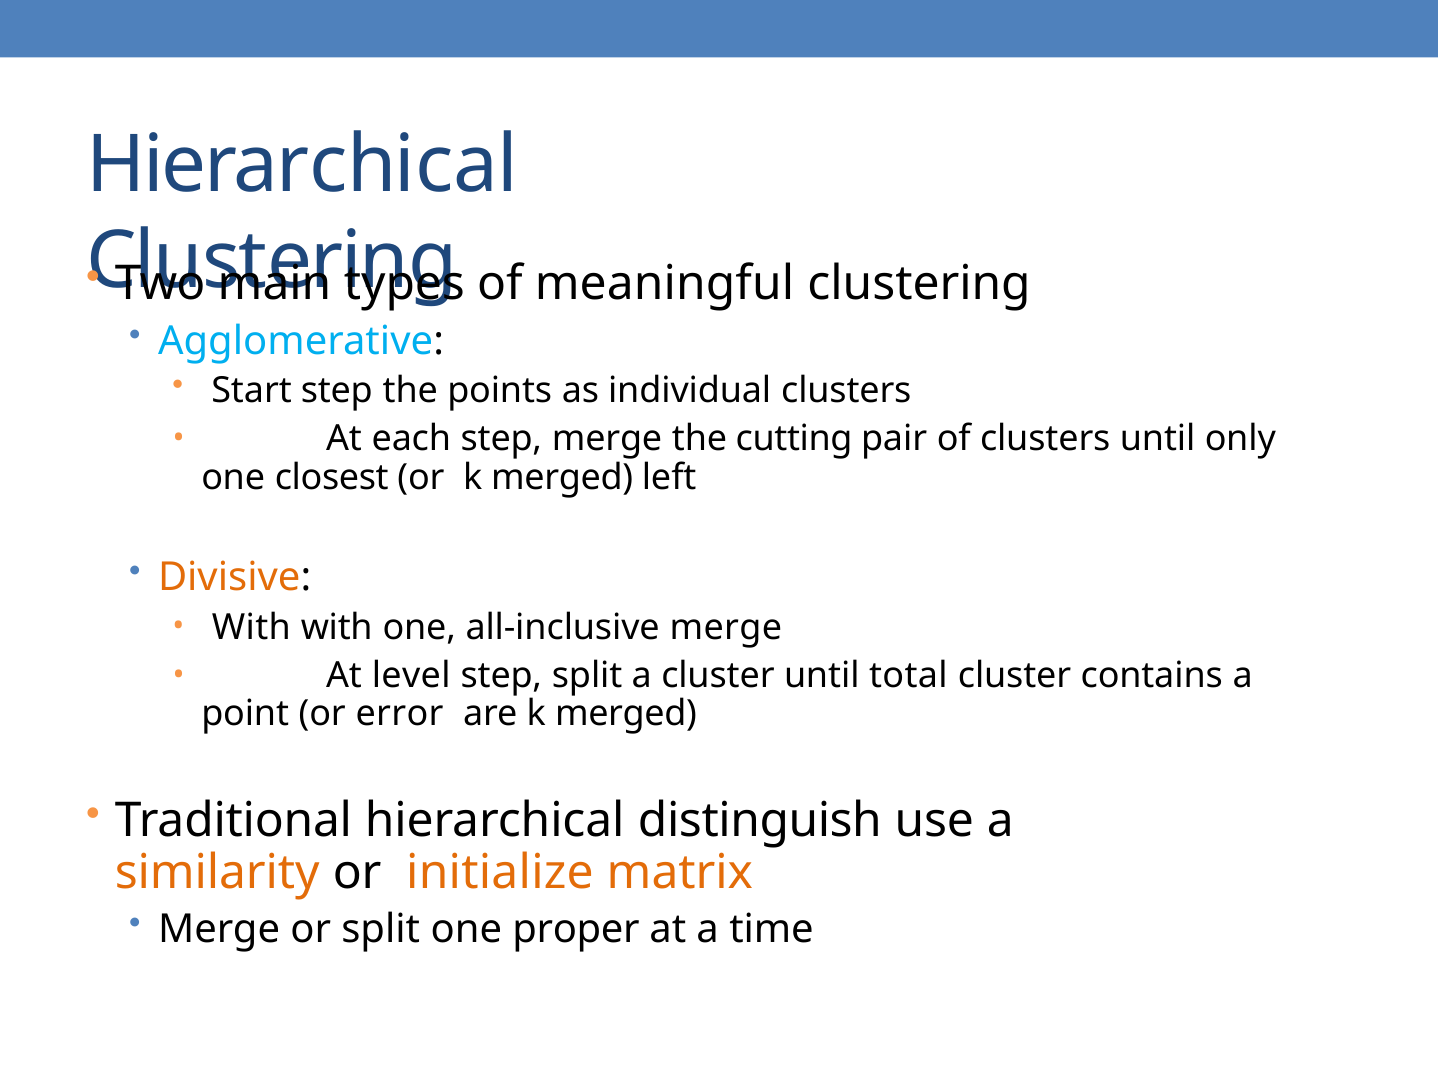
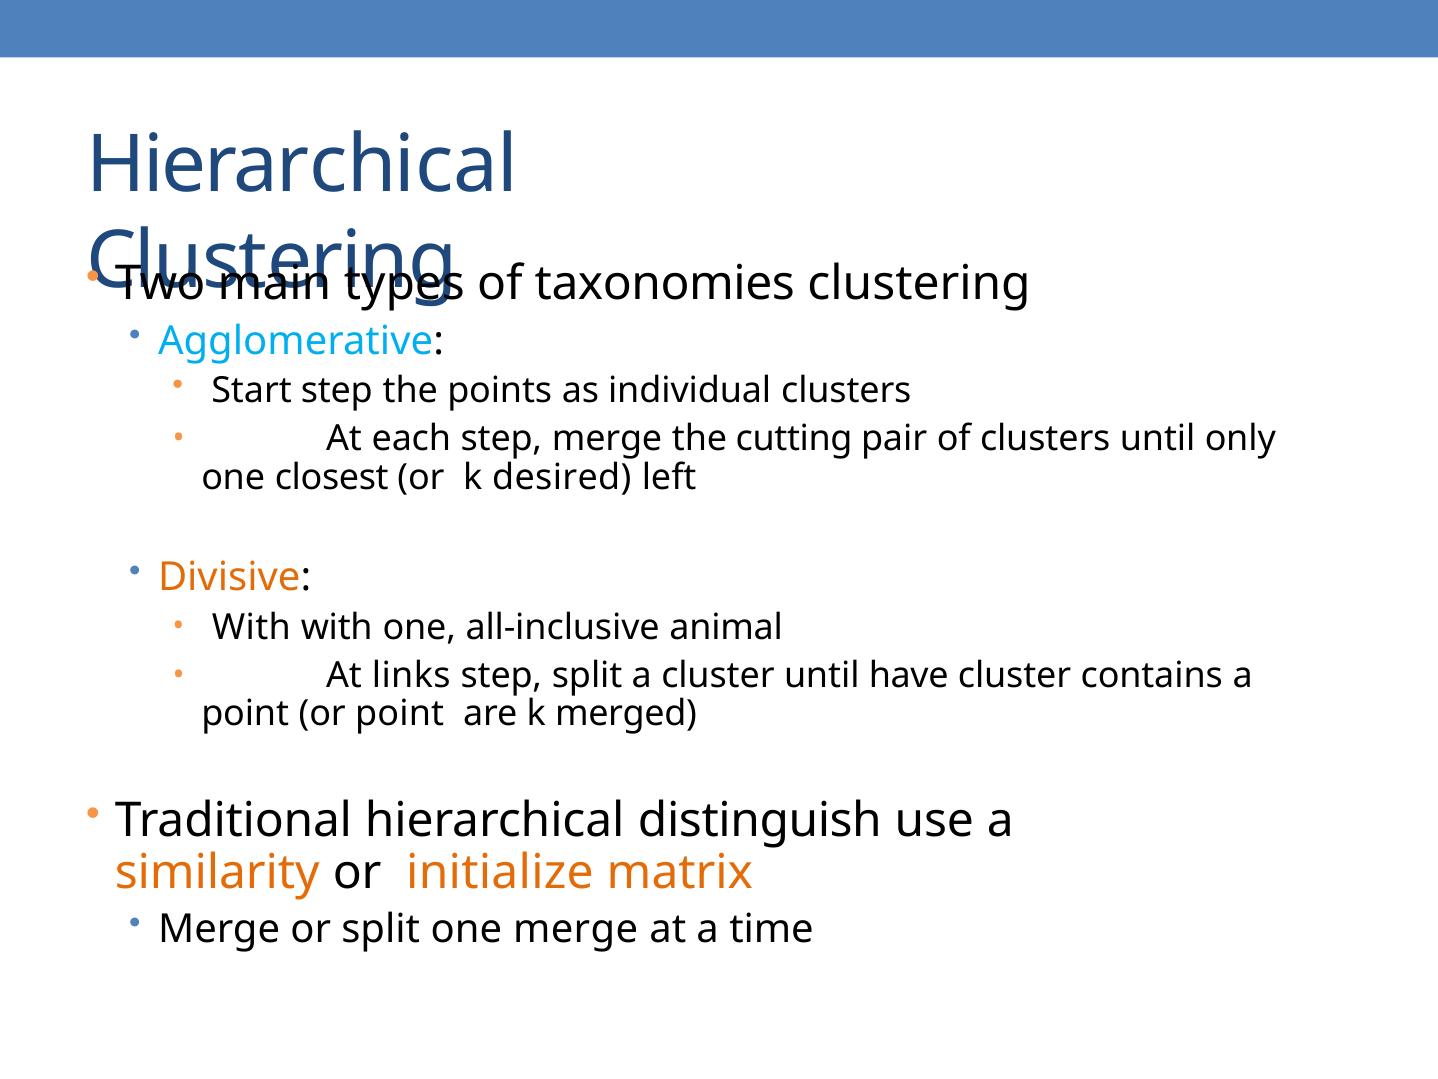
meaningful: meaningful -> taxonomies
or k merged: merged -> desired
all-inclusive merge: merge -> animal
level: level -> links
total: total -> have
or error: error -> point
one proper: proper -> merge
